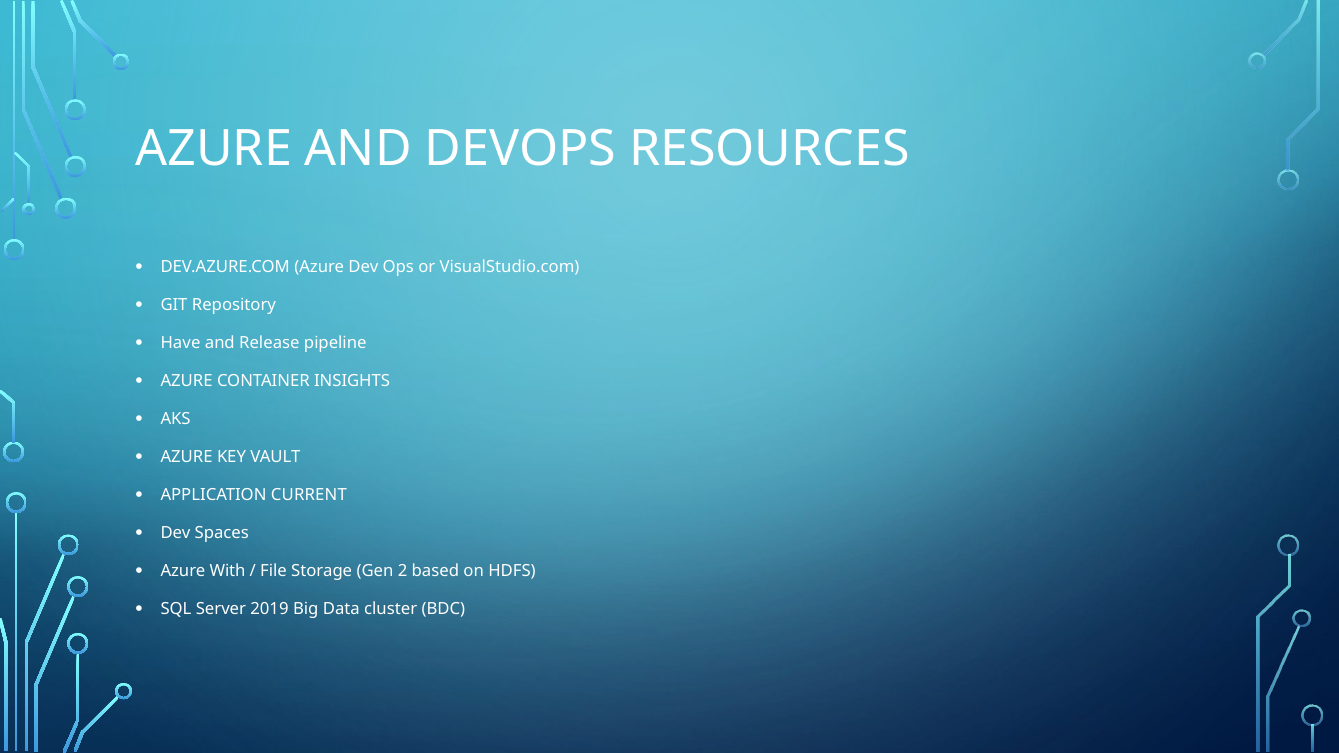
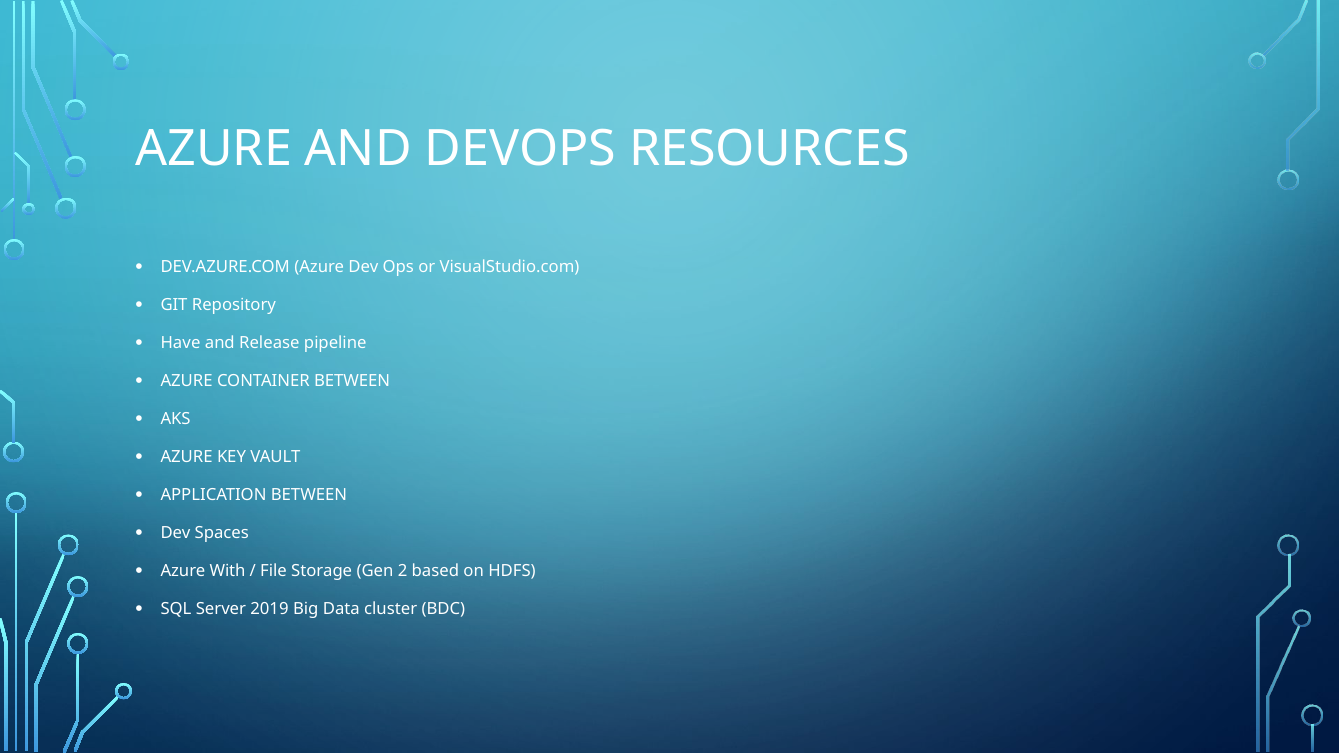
CONTAINER INSIGHTS: INSIGHTS -> BETWEEN
APPLICATION CURRENT: CURRENT -> BETWEEN
